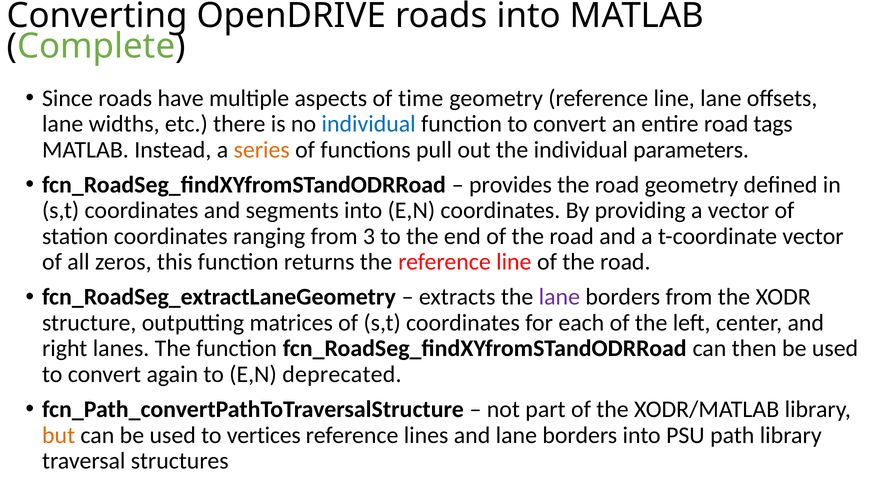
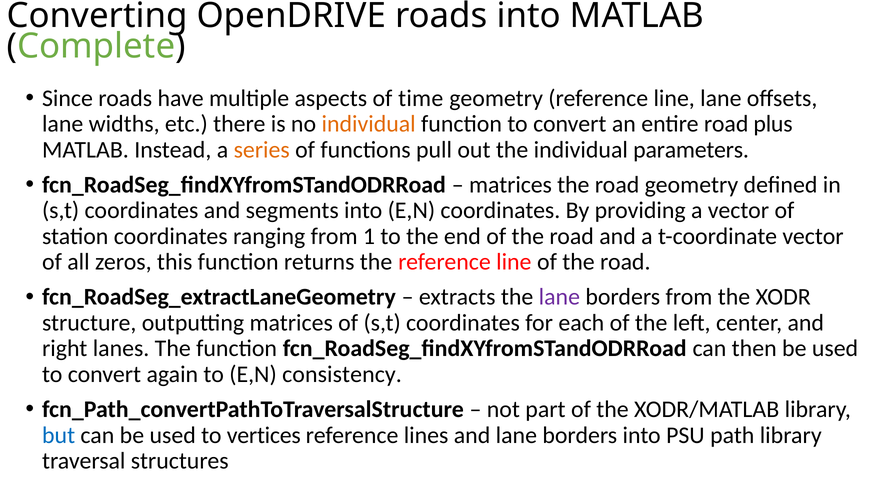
individual at (369, 124) colour: blue -> orange
tags: tags -> plus
provides at (510, 185): provides -> matrices
3: 3 -> 1
deprecated: deprecated -> consistency
but colour: orange -> blue
